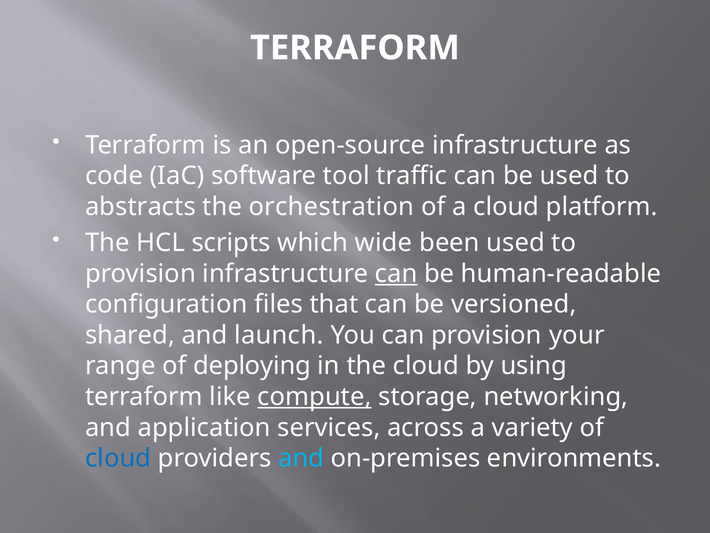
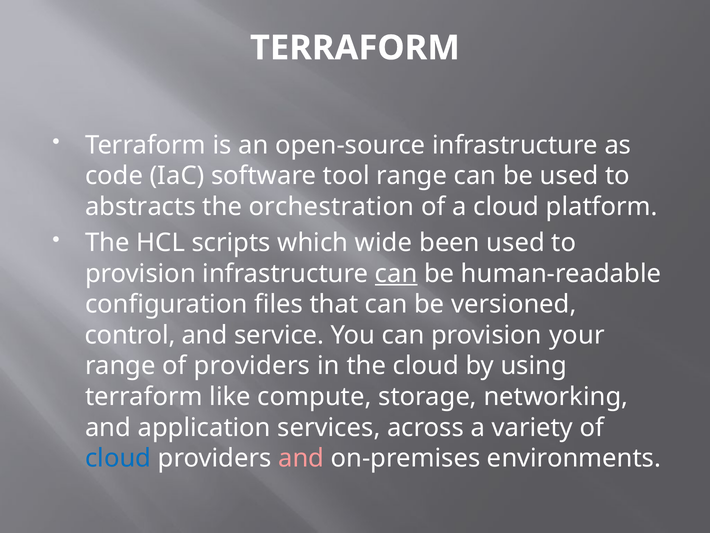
tool traffic: traffic -> range
shared: shared -> control
launch: launch -> service
of deploying: deploying -> providers
compute underline: present -> none
and at (301, 458) colour: light blue -> pink
